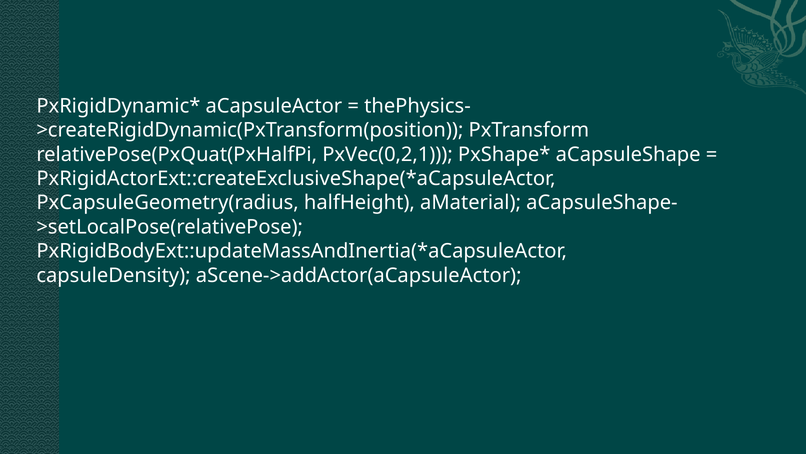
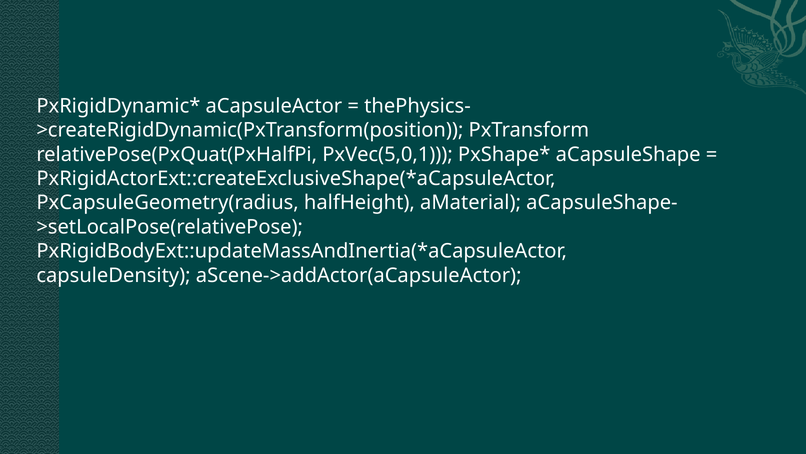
PxVec(0,2,1: PxVec(0,2,1 -> PxVec(5,0,1
